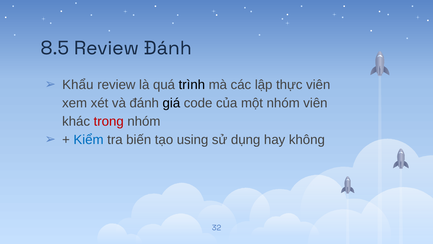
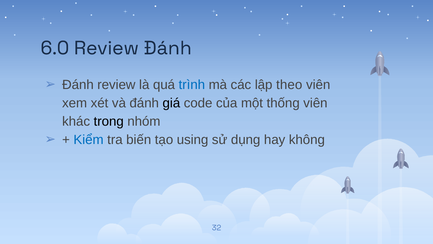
8.5: 8.5 -> 6.0
Khẩu at (78, 85): Khẩu -> Đánh
trình colour: black -> blue
thực: thực -> theo
một nhóm: nhóm -> thống
trong colour: red -> black
